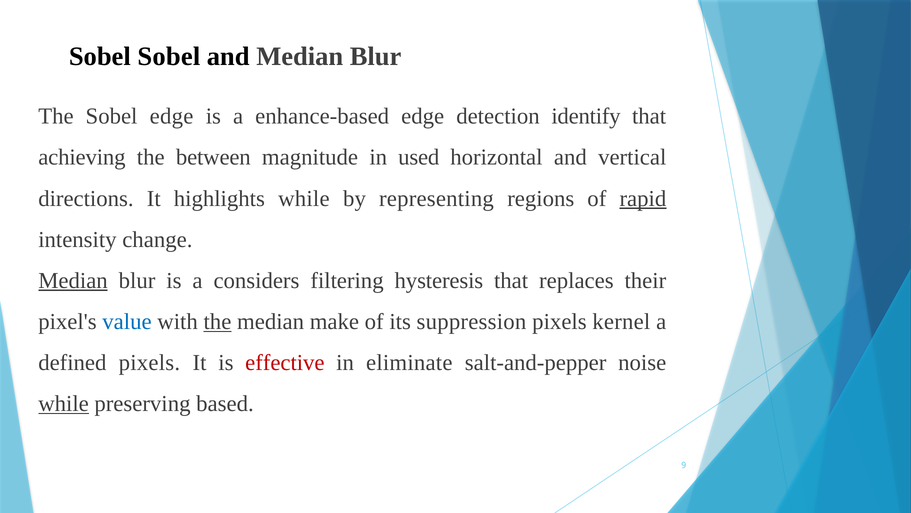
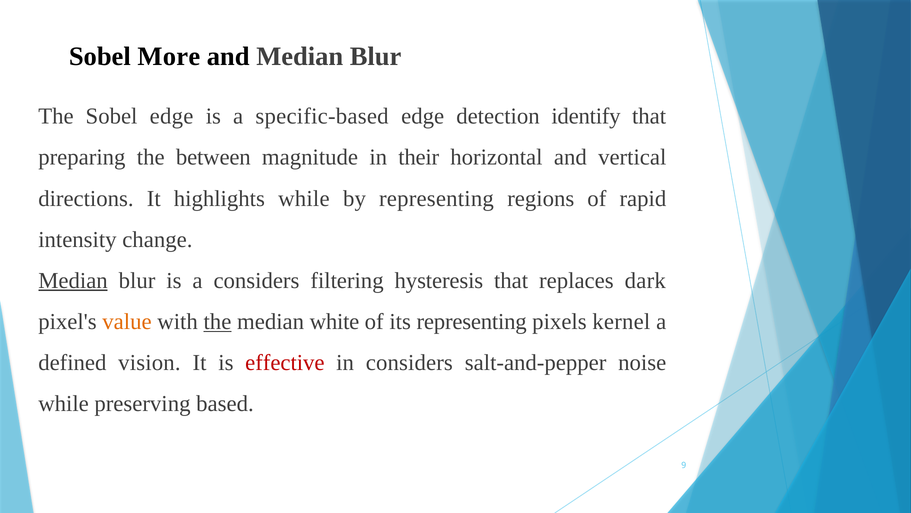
Sobel Sobel: Sobel -> More
enhance-based: enhance-based -> specific-based
achieving: achieving -> preparing
used: used -> their
rapid underline: present -> none
their: their -> dark
value colour: blue -> orange
make: make -> white
its suppression: suppression -> representing
defined pixels: pixels -> vision
in eliminate: eliminate -> considers
while at (64, 403) underline: present -> none
